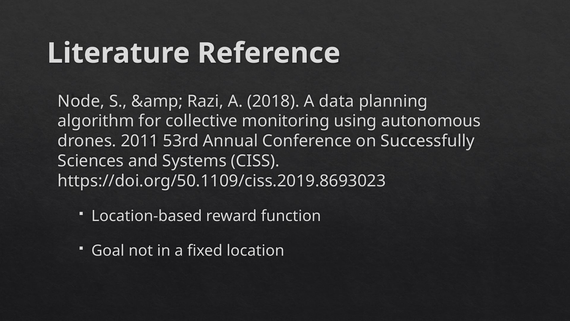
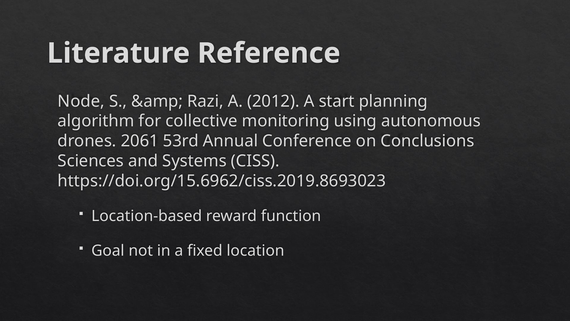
2018: 2018 -> 2012
data: data -> start
2011: 2011 -> 2061
Successfully: Successfully -> Conclusions
https://doi.org/50.1109/ciss.2019.8693023: https://doi.org/50.1109/ciss.2019.8693023 -> https://doi.org/15.6962/ciss.2019.8693023
